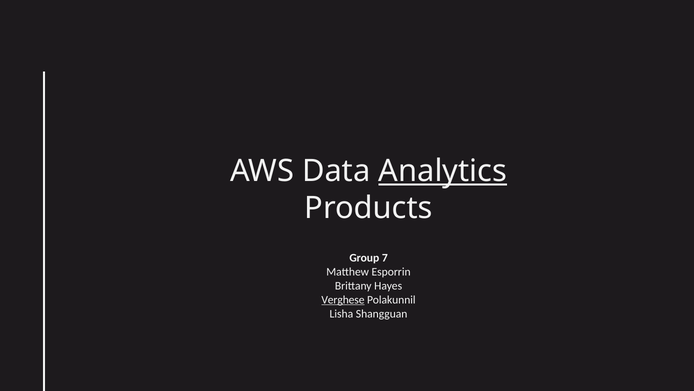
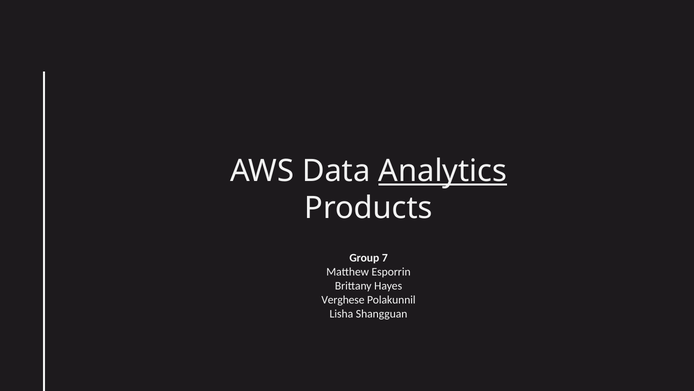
Verghese underline: present -> none
